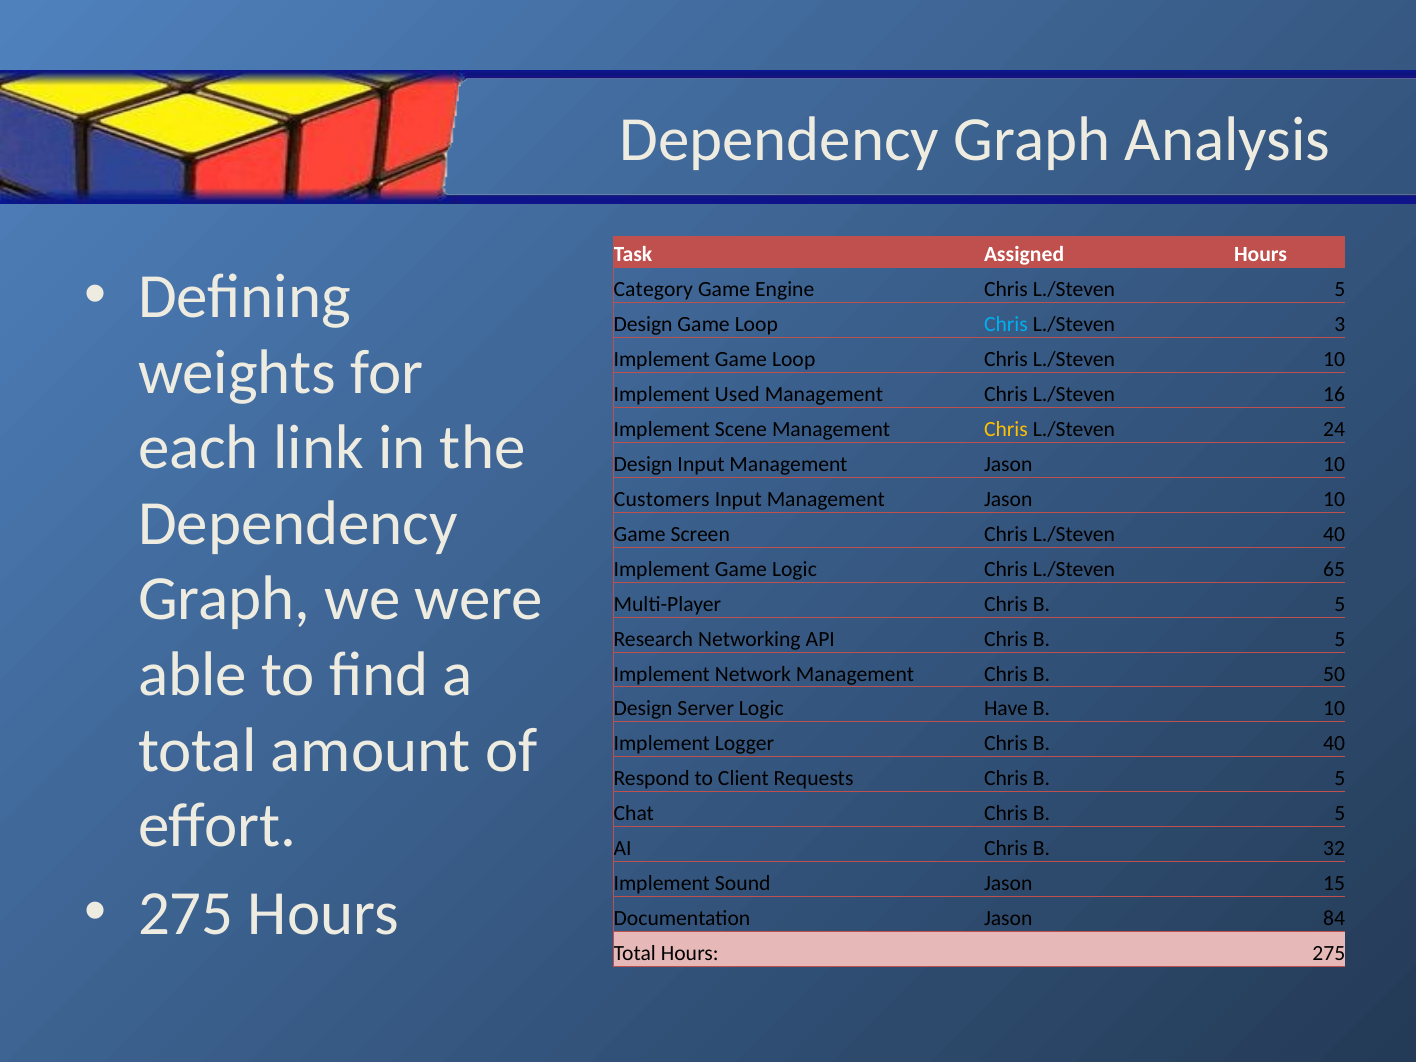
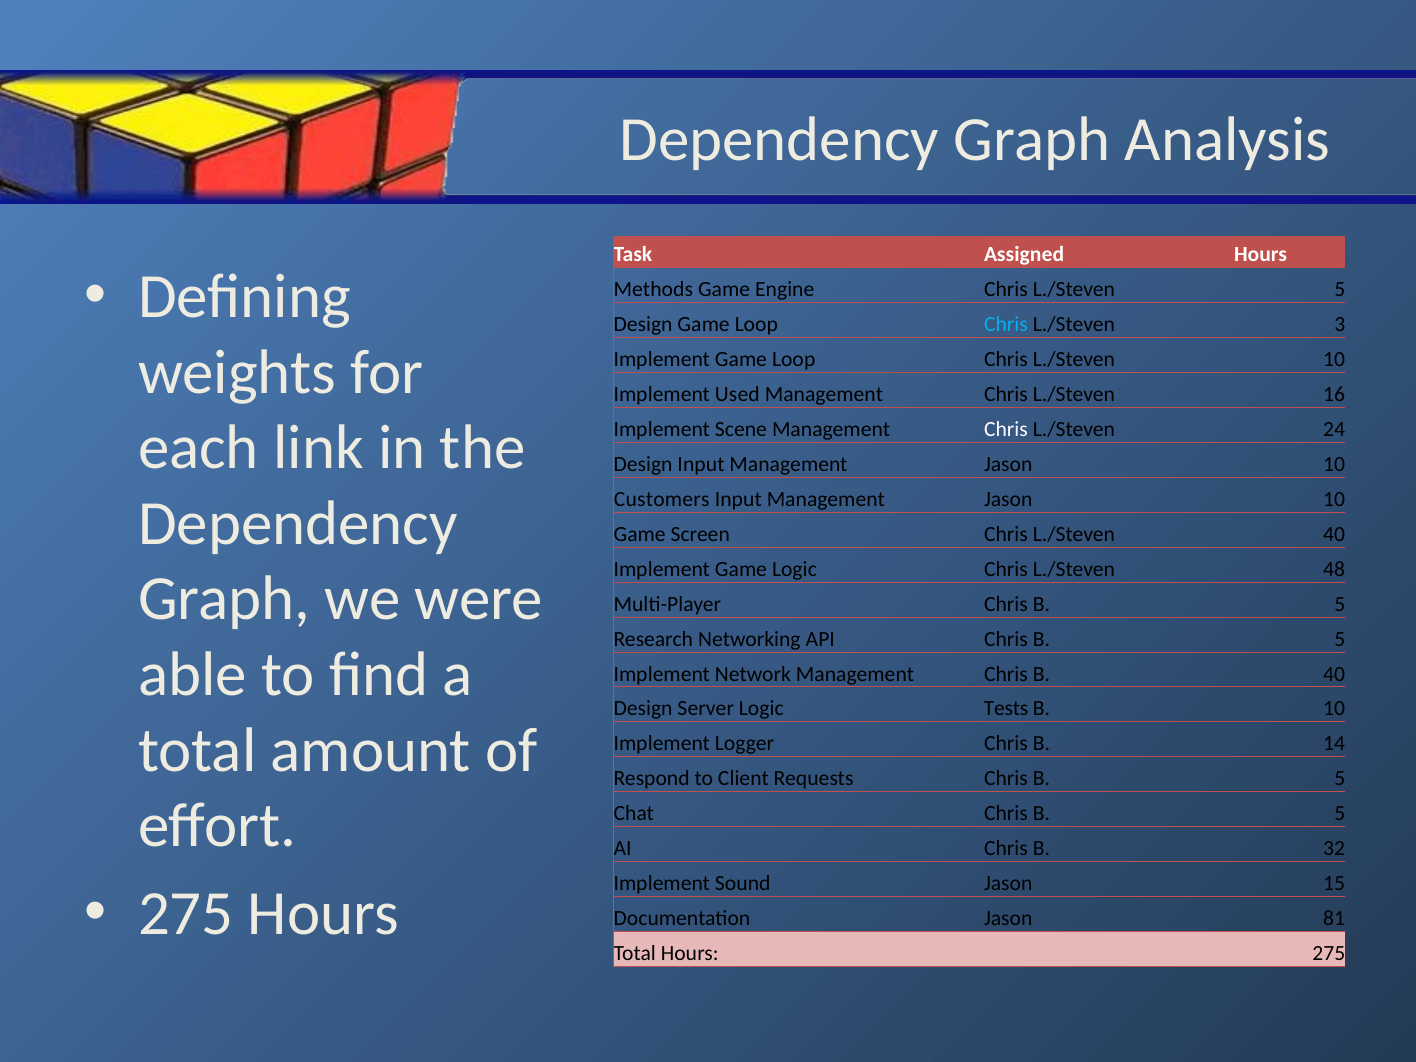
Category: Category -> Methods
Chris at (1006, 429) colour: yellow -> white
65: 65 -> 48
B 50: 50 -> 40
Have: Have -> Tests
B 40: 40 -> 14
84: 84 -> 81
